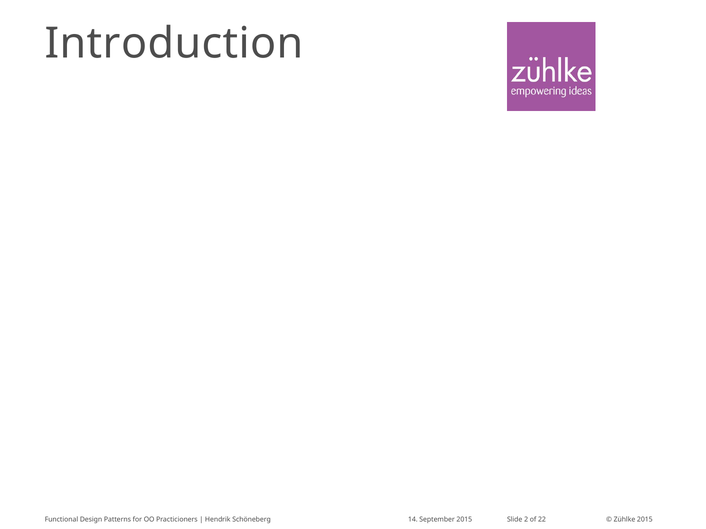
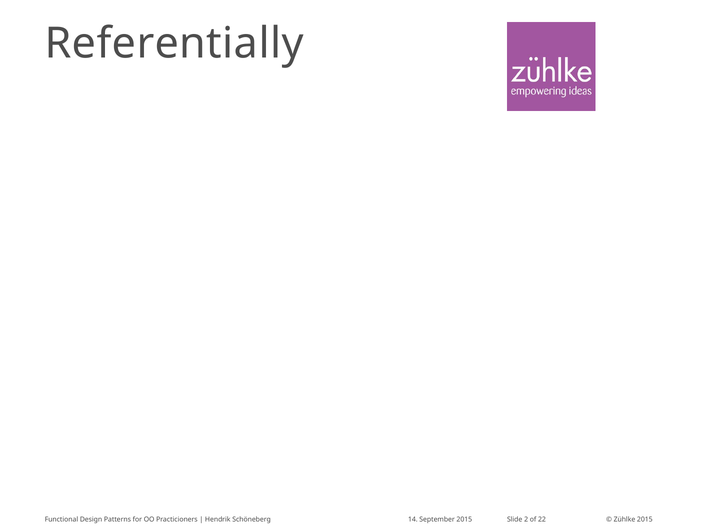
Introduction: Introduction -> Referentially
